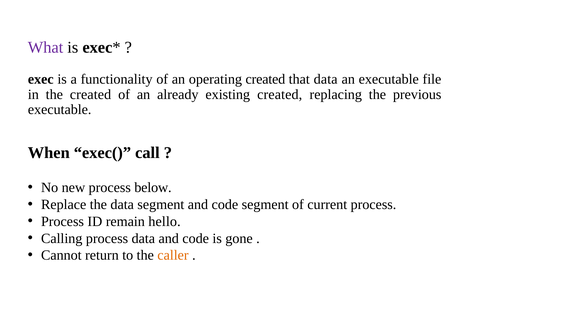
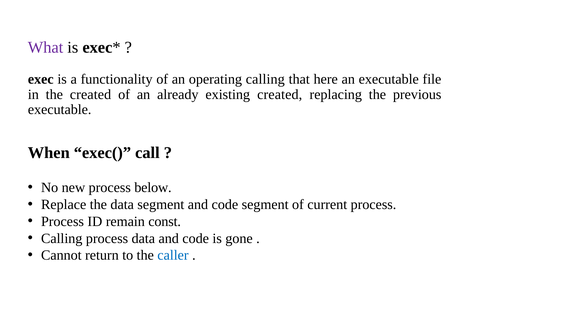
operating created: created -> calling
that data: data -> here
hello: hello -> const
caller colour: orange -> blue
